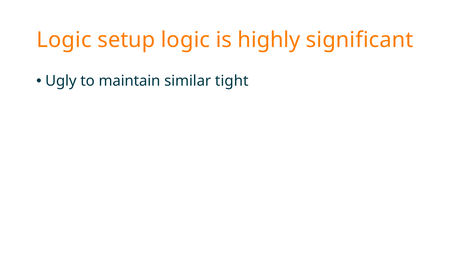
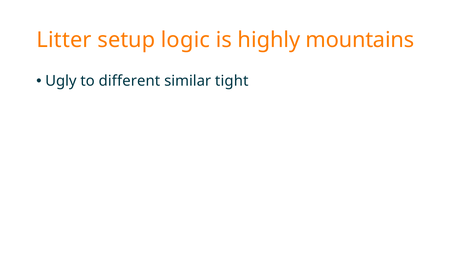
Logic at (64, 40): Logic -> Litter
significant: significant -> mountains
maintain: maintain -> different
